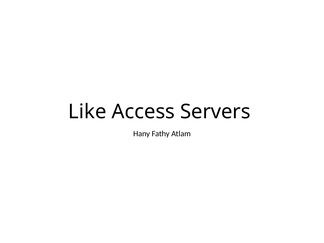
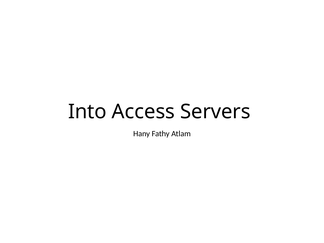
Like: Like -> Into
